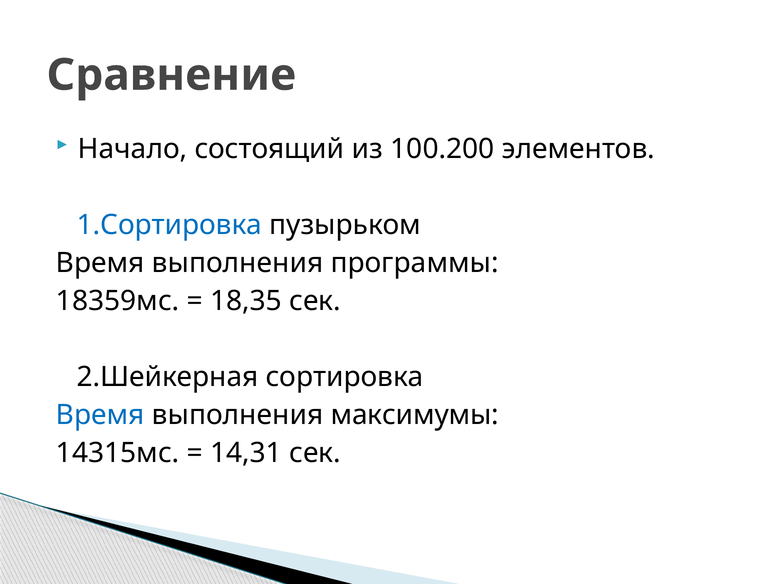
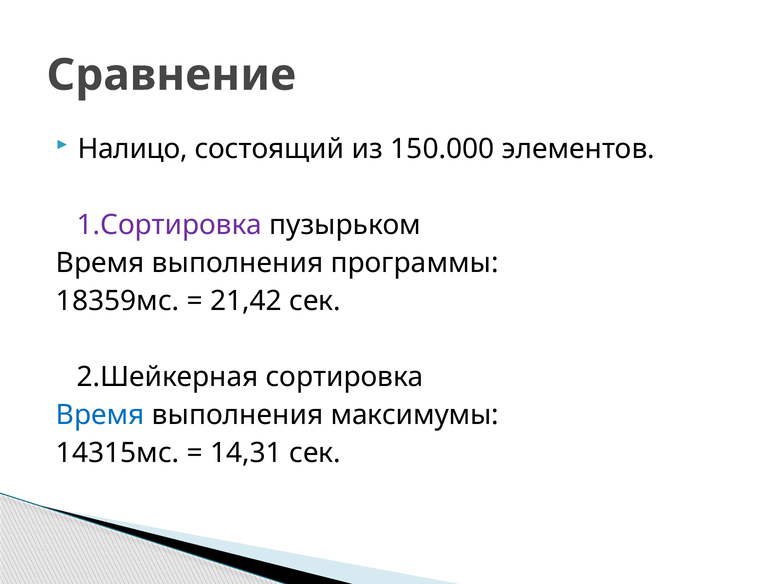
Начало: Начало -> Налицо
100.200: 100.200 -> 150.000
1.Сортировка colour: blue -> purple
18,35: 18,35 -> 21,42
